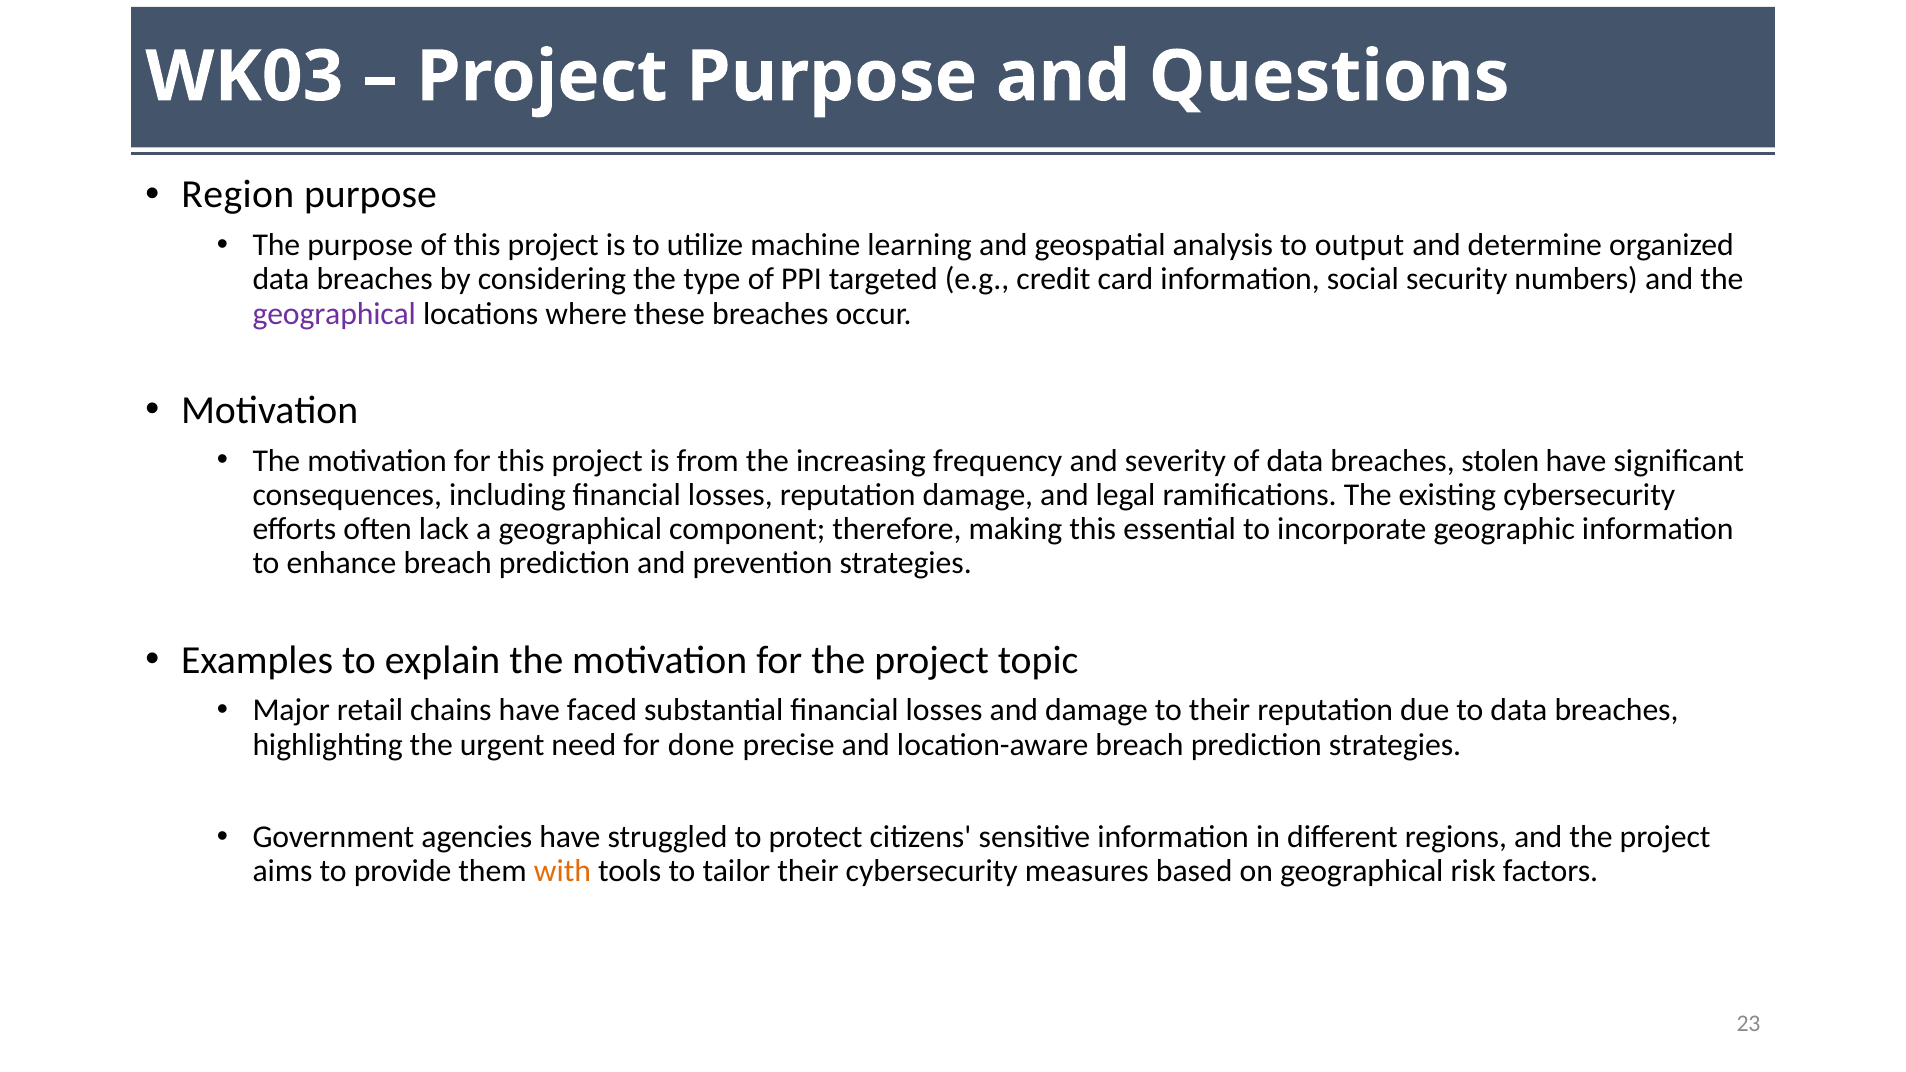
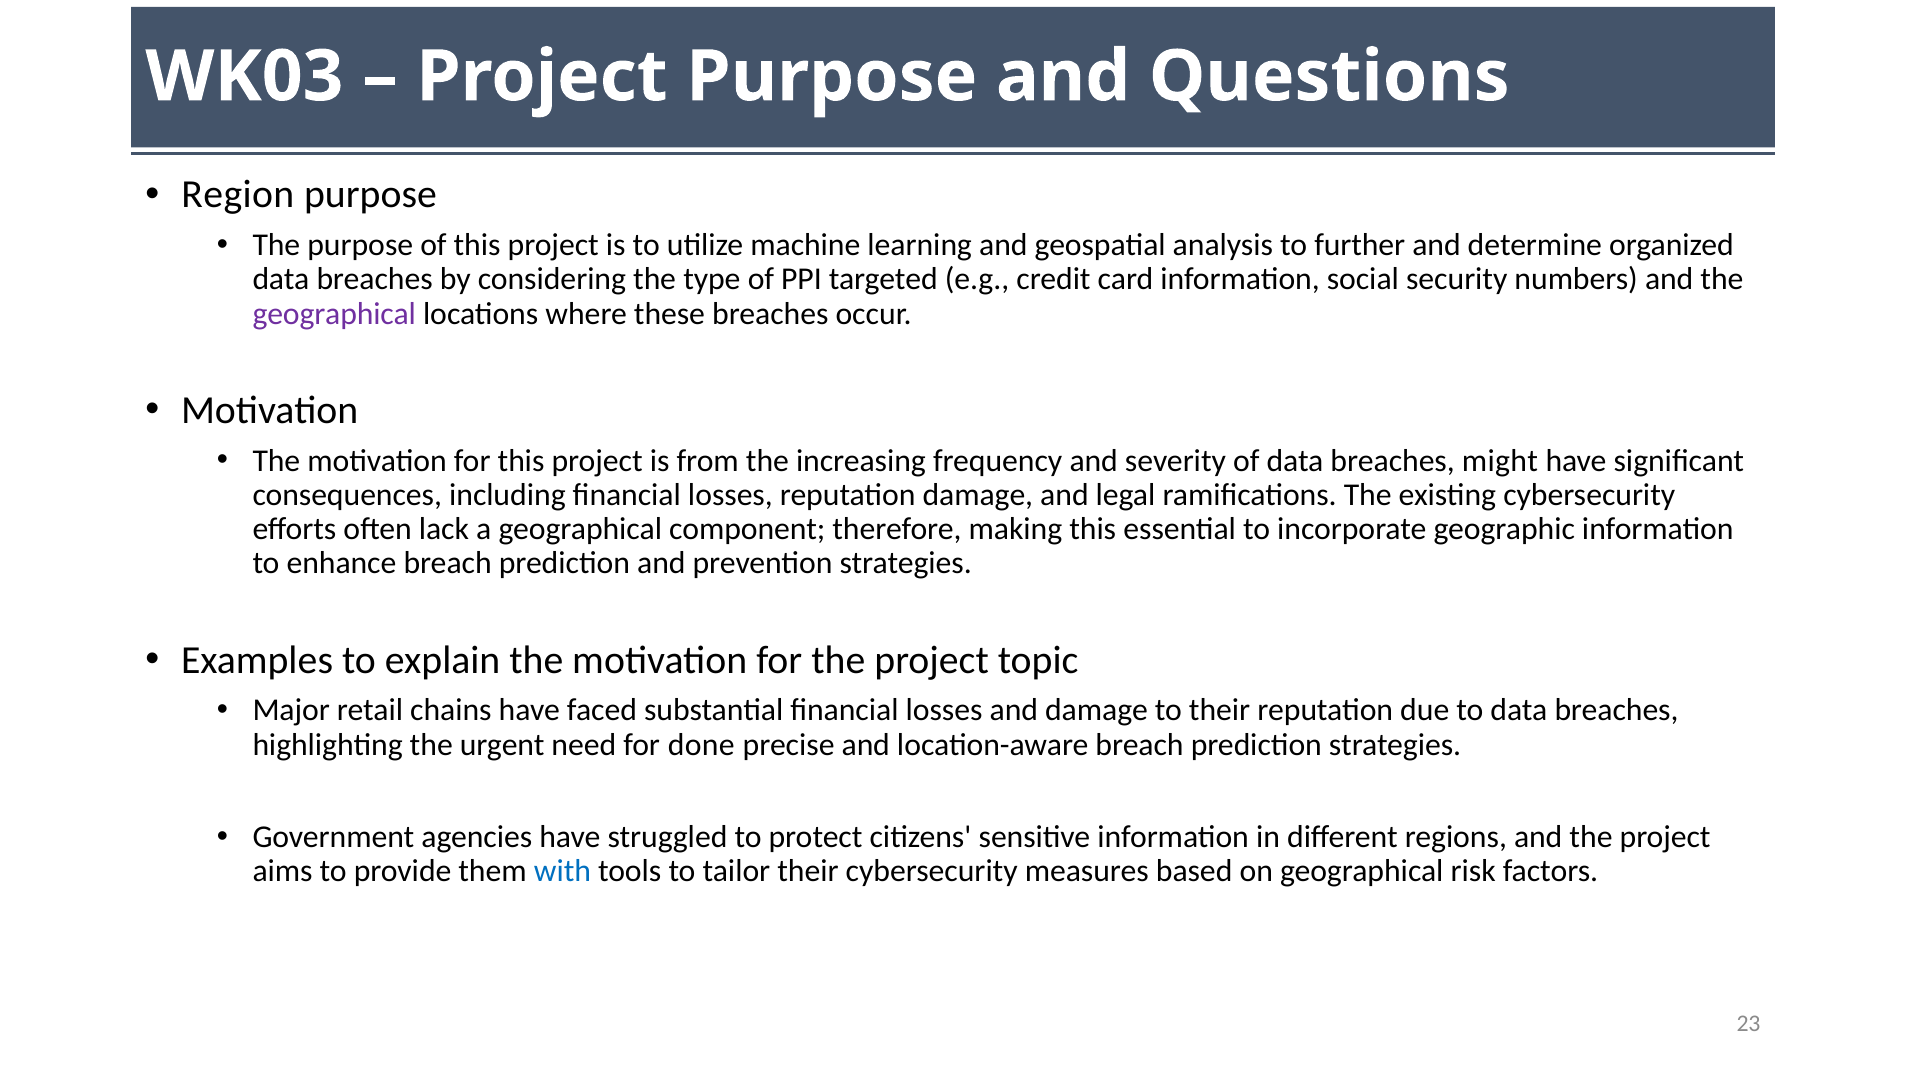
output: output -> further
stolen: stolen -> might
with colour: orange -> blue
